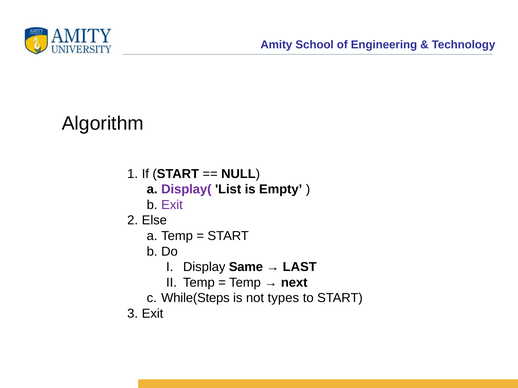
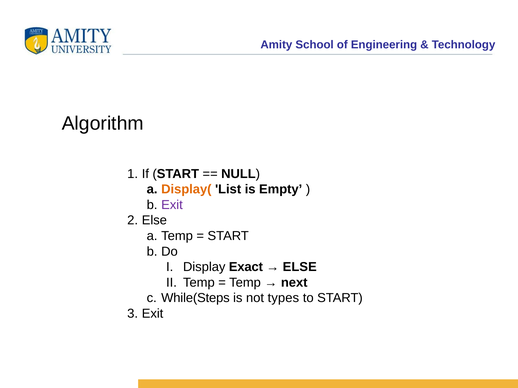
Display( colour: purple -> orange
Same: Same -> Exact
LAST at (300, 267): LAST -> ELSE
